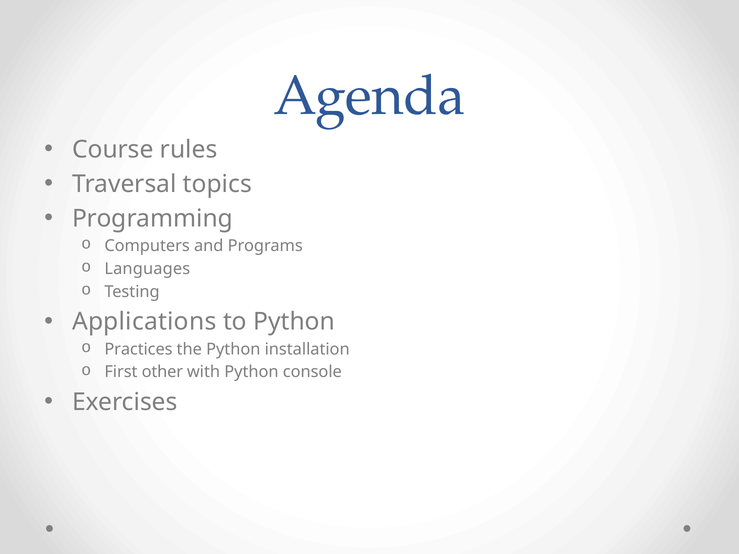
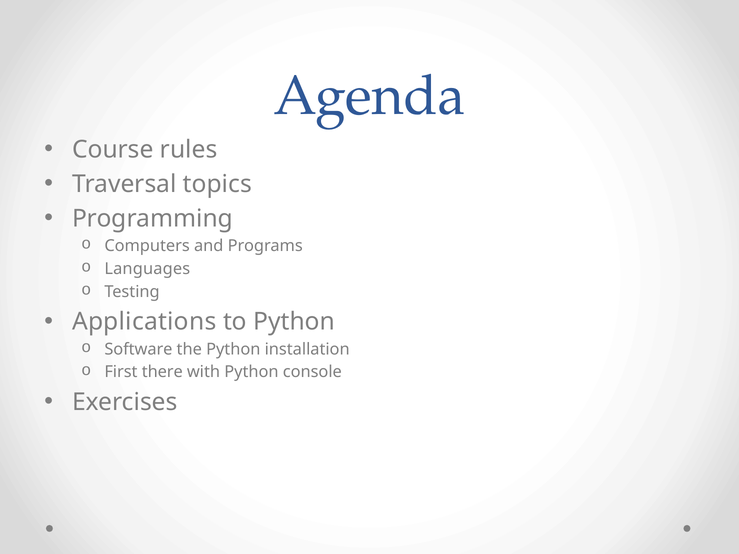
Practices: Practices -> Software
other: other -> there
